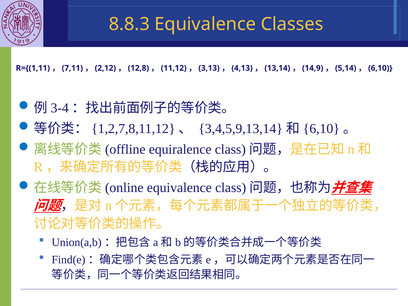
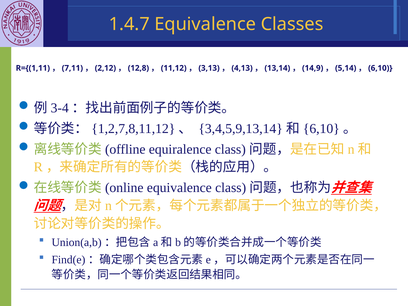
8.8.3: 8.8.3 -> 1.4.7
